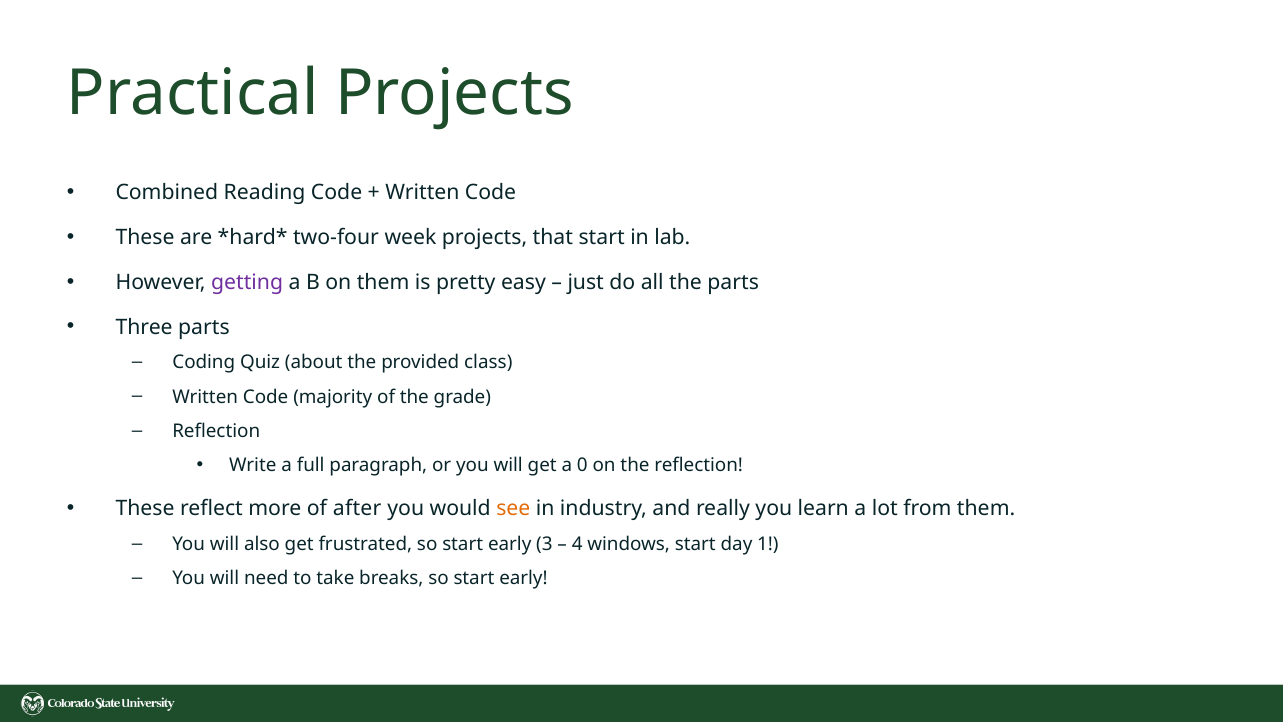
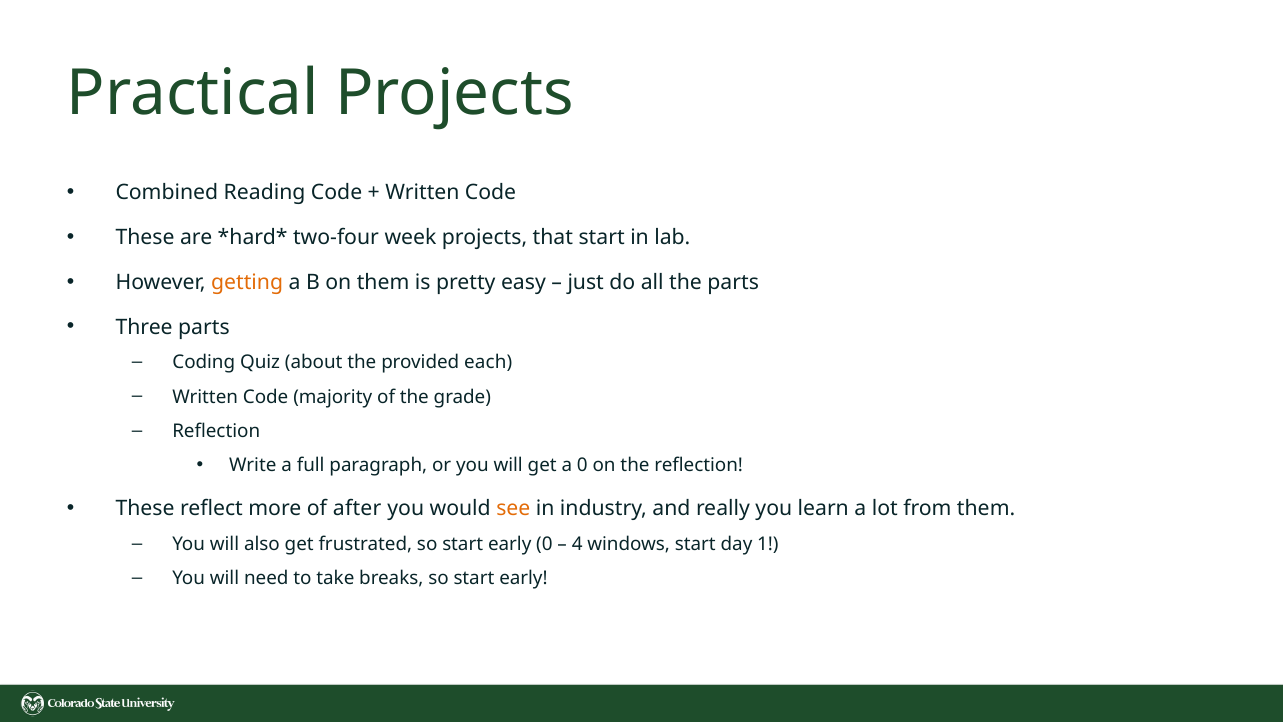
getting colour: purple -> orange
class: class -> each
early 3: 3 -> 0
